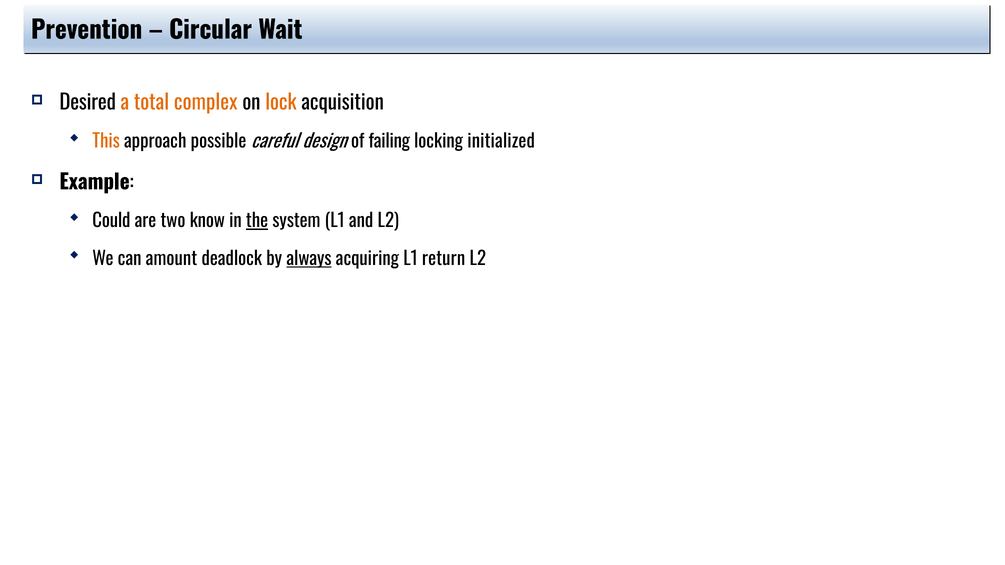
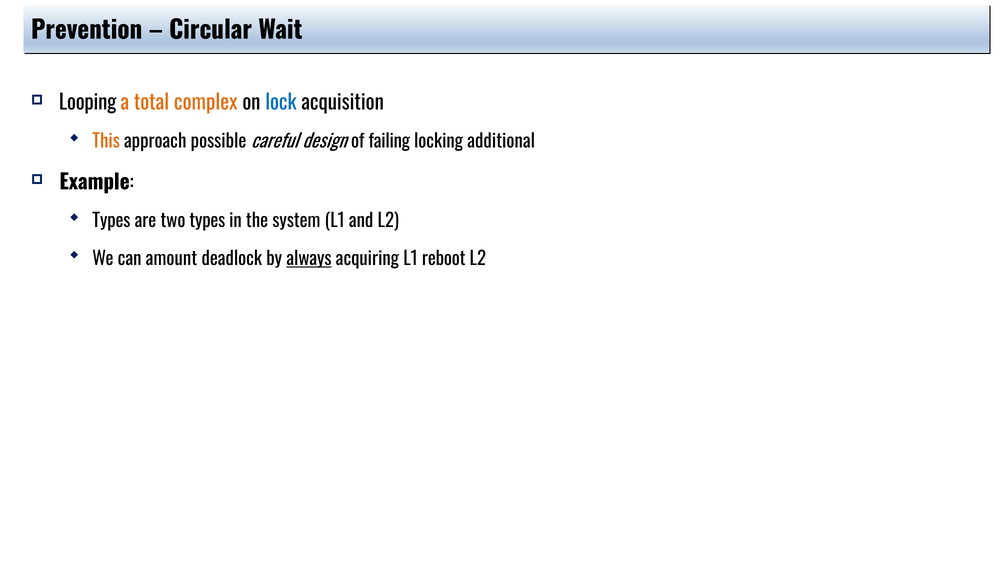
Desired: Desired -> Looping
lock colour: orange -> blue
initialized: initialized -> additional
Could at (111, 221): Could -> Types
two know: know -> types
the underline: present -> none
return: return -> reboot
